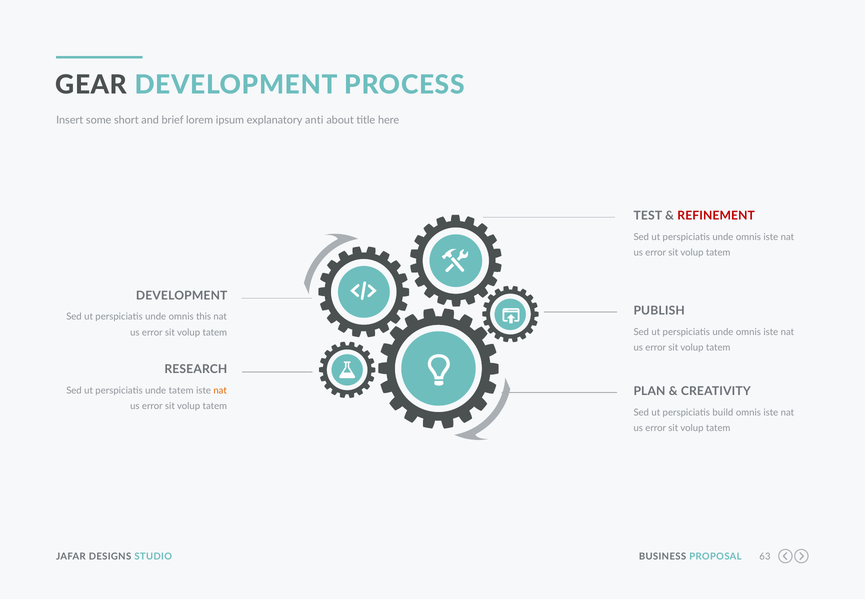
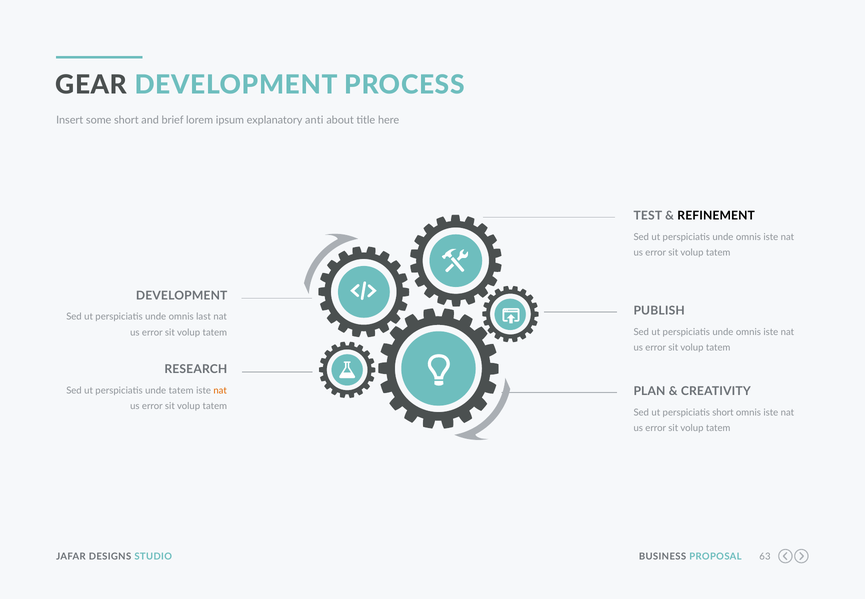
REFINEMENT colour: red -> black
this: this -> last
perspiciatis build: build -> short
